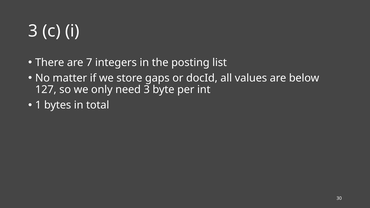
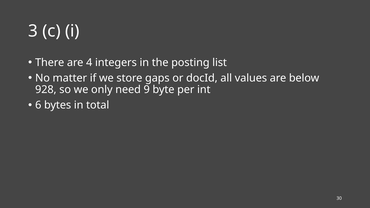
7: 7 -> 4
127: 127 -> 928
need 3: 3 -> 9
1: 1 -> 6
